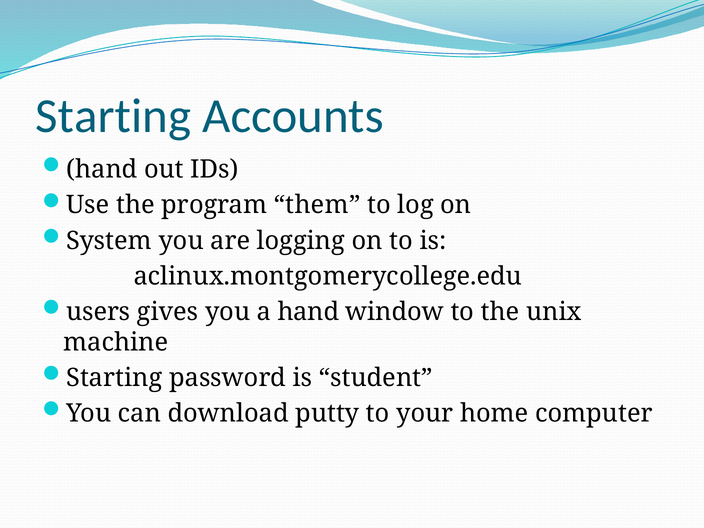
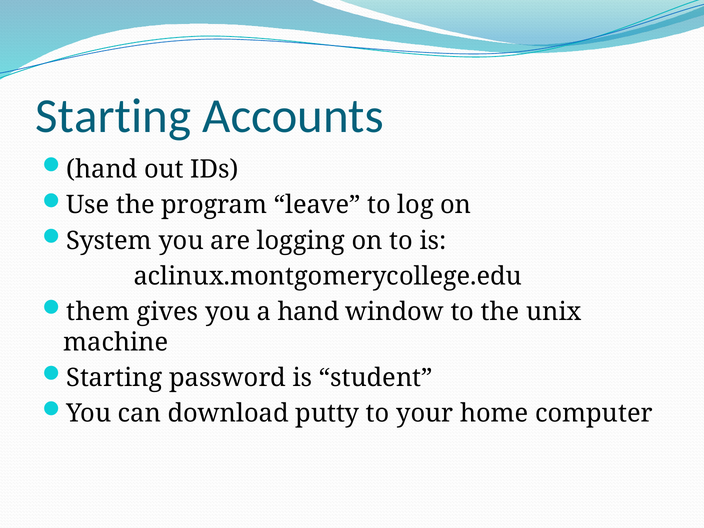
them: them -> leave
users: users -> them
